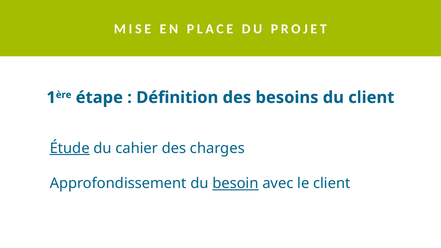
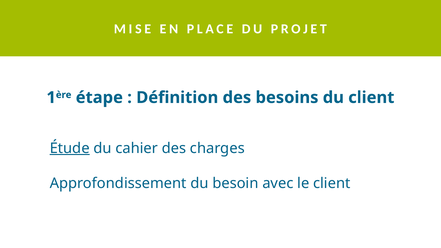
besoin underline: present -> none
